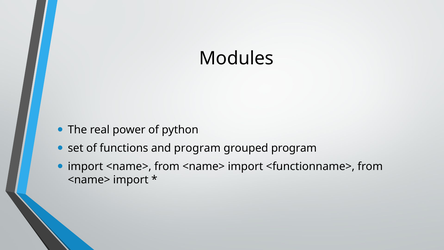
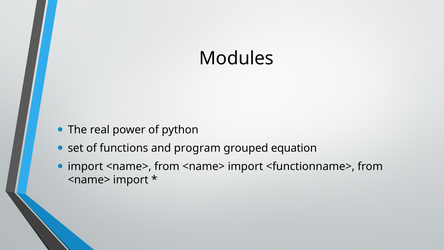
grouped program: program -> equation
